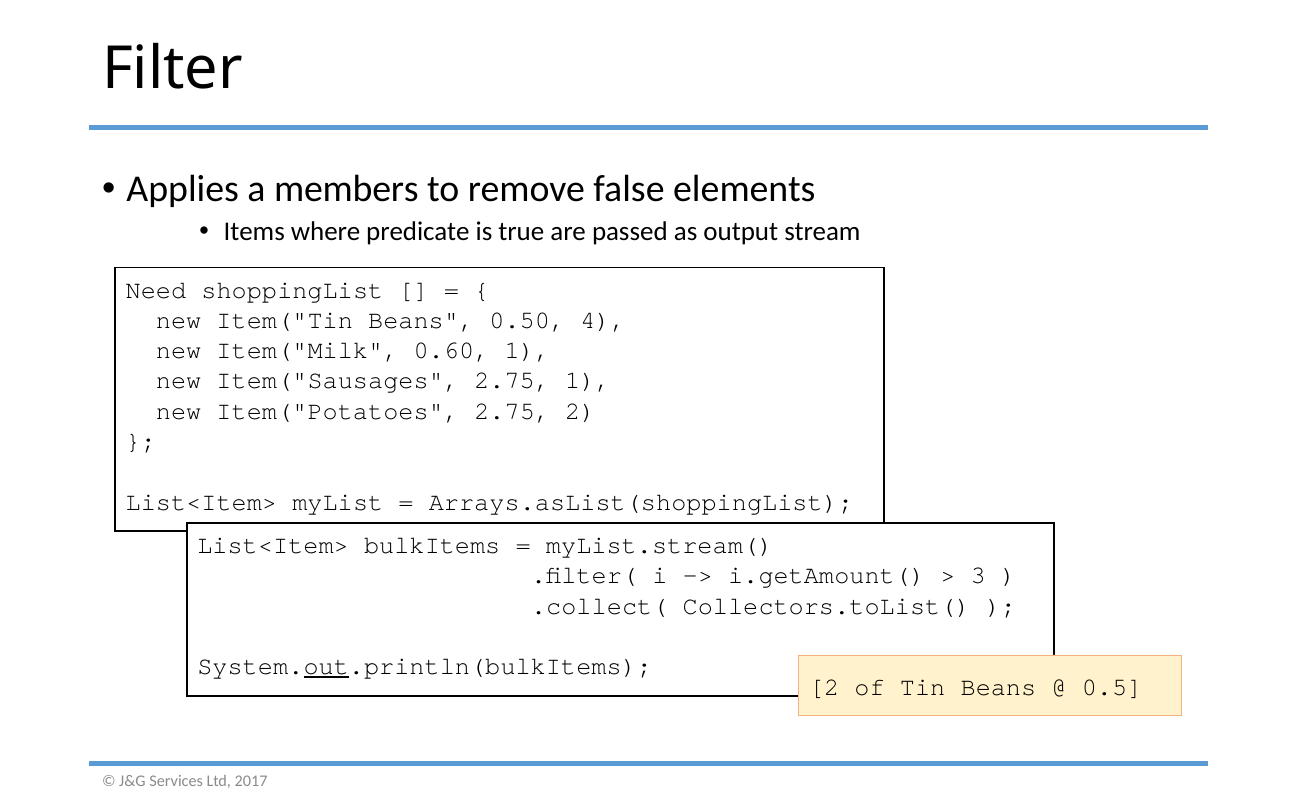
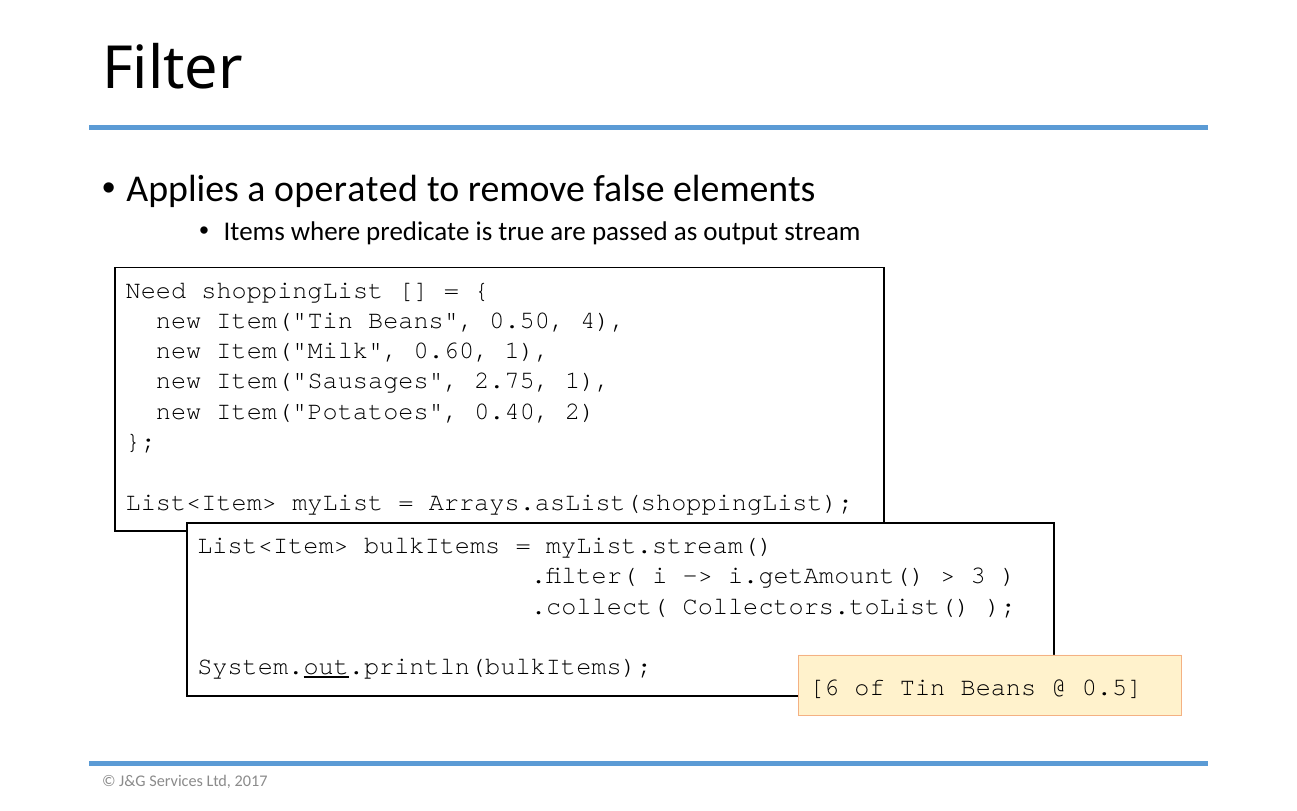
members: members -> operated
Item("Potatoes 2.75: 2.75 -> 0.40
2 at (824, 687): 2 -> 6
